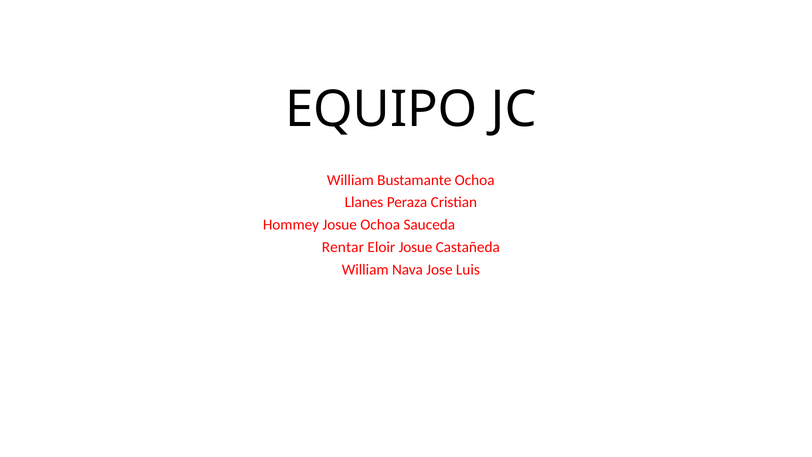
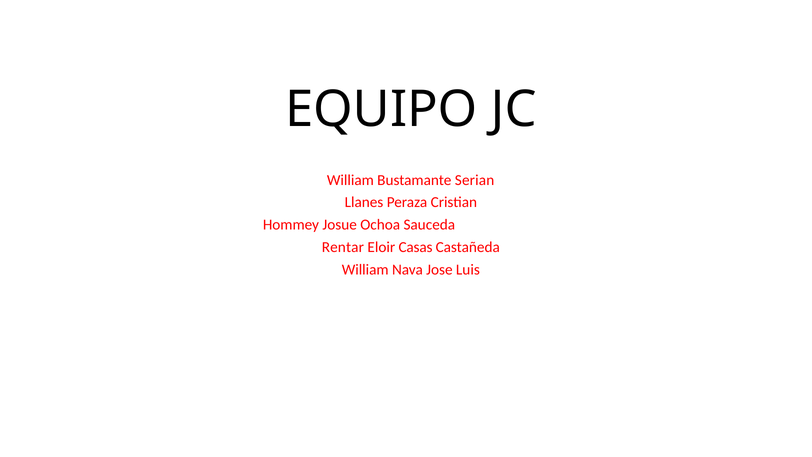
Bustamante Ochoa: Ochoa -> Serian
Eloir Josue: Josue -> Casas
